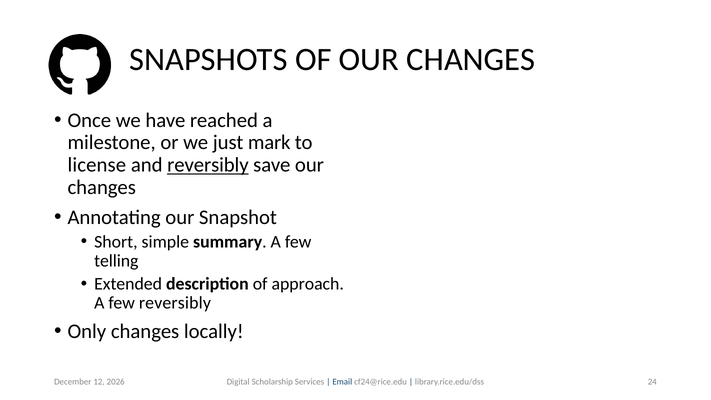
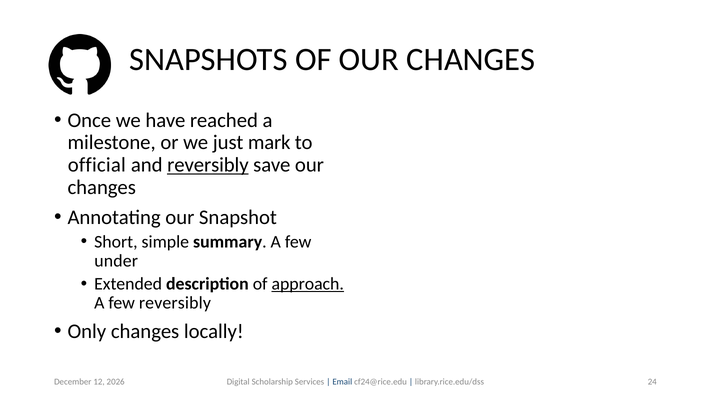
license: license -> official
telling: telling -> under
approach underline: none -> present
